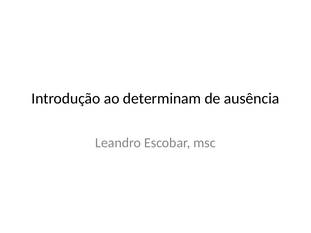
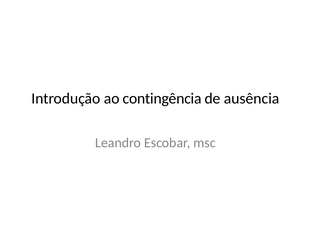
determinam: determinam -> contingência
